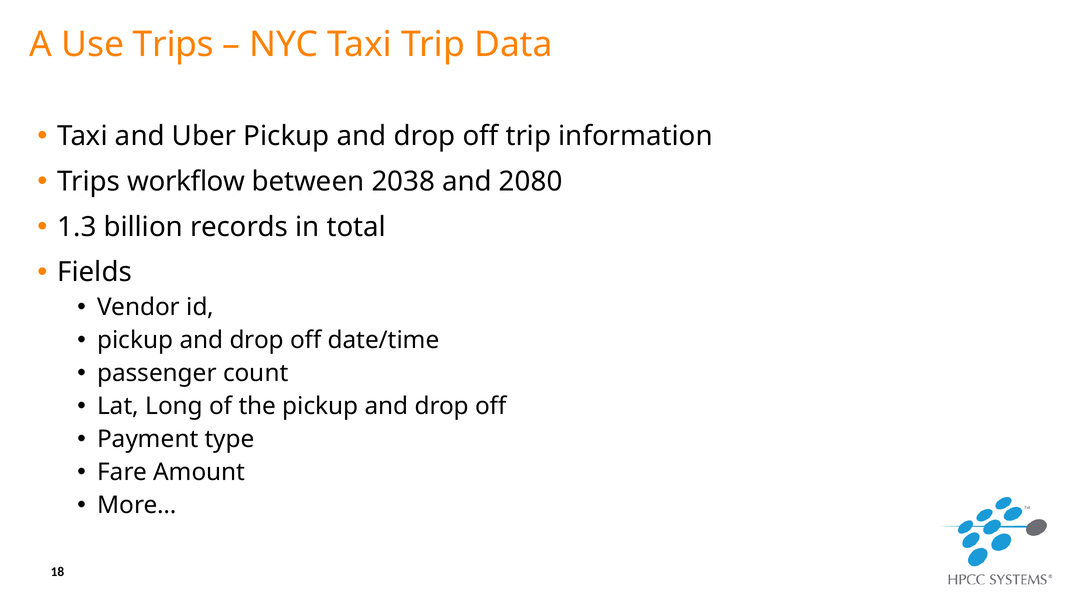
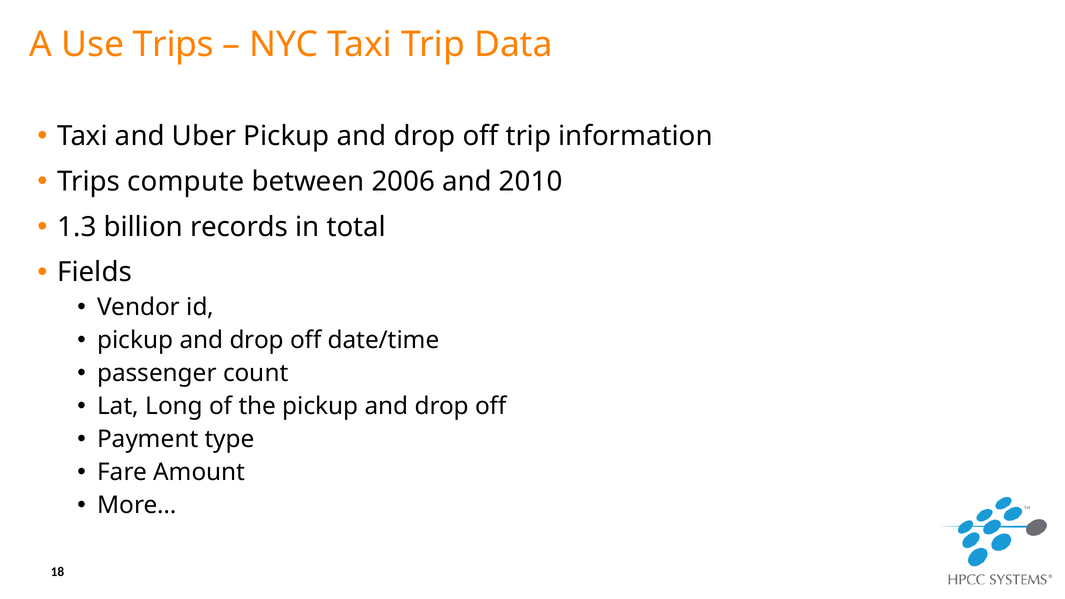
workflow: workflow -> compute
2038: 2038 -> 2006
2080: 2080 -> 2010
